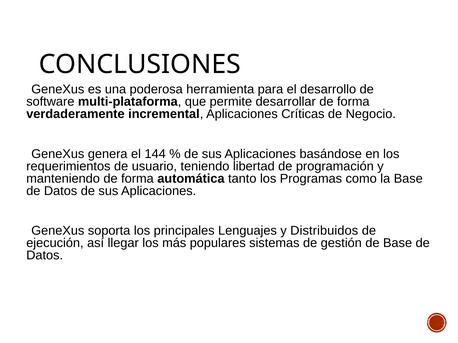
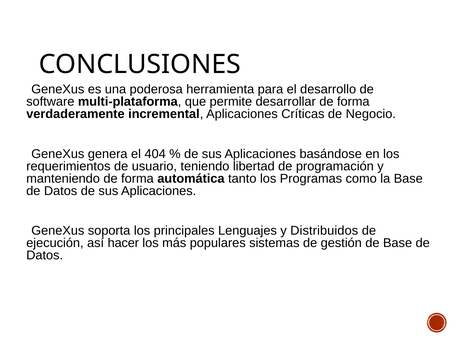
144: 144 -> 404
llegar: llegar -> hacer
